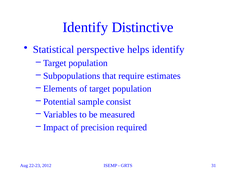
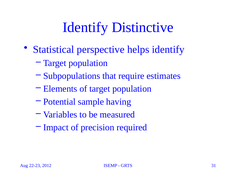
consist: consist -> having
